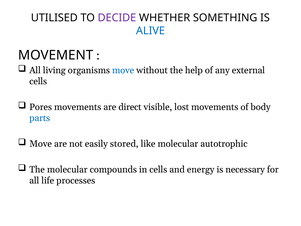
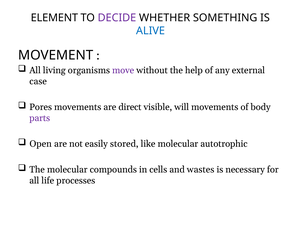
UTILISED: UTILISED -> ELEMENT
move at (123, 70) colour: blue -> purple
cells at (38, 81): cells -> case
lost: lost -> will
parts colour: blue -> purple
Move at (41, 144): Move -> Open
energy: energy -> wastes
